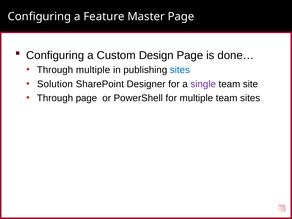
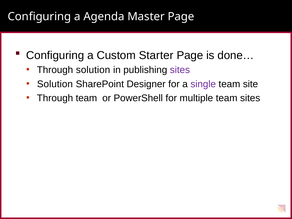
Feature: Feature -> Agenda
Design: Design -> Starter
Through multiple: multiple -> solution
sites at (180, 70) colour: blue -> purple
Through page: page -> team
